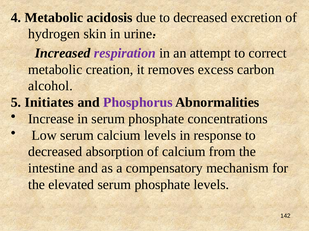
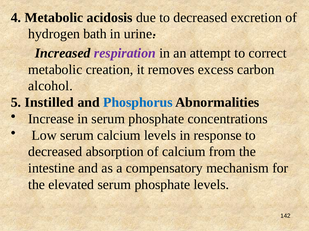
skin: skin -> bath
Initiates: Initiates -> Instilled
Phosphorus colour: purple -> blue
